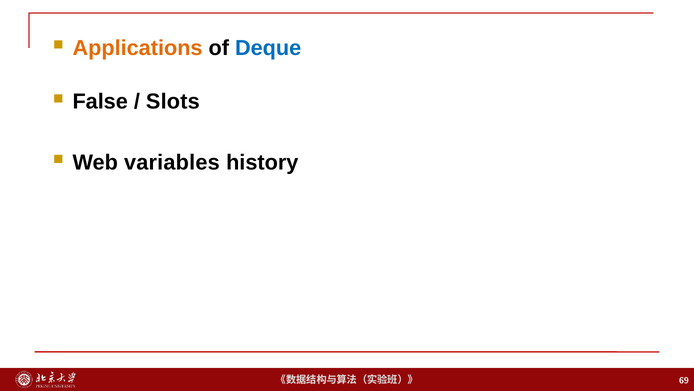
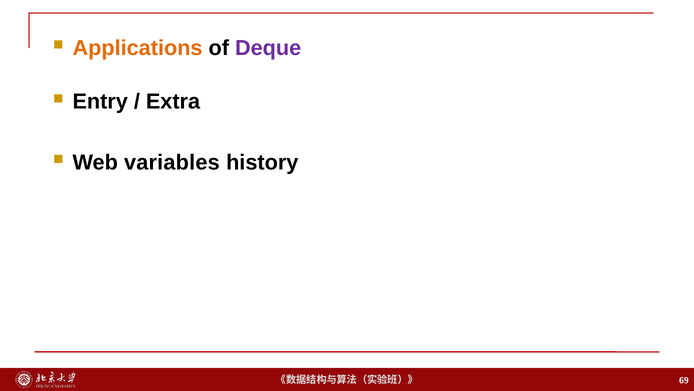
Deque colour: blue -> purple
False: False -> Entry
Slots: Slots -> Extra
